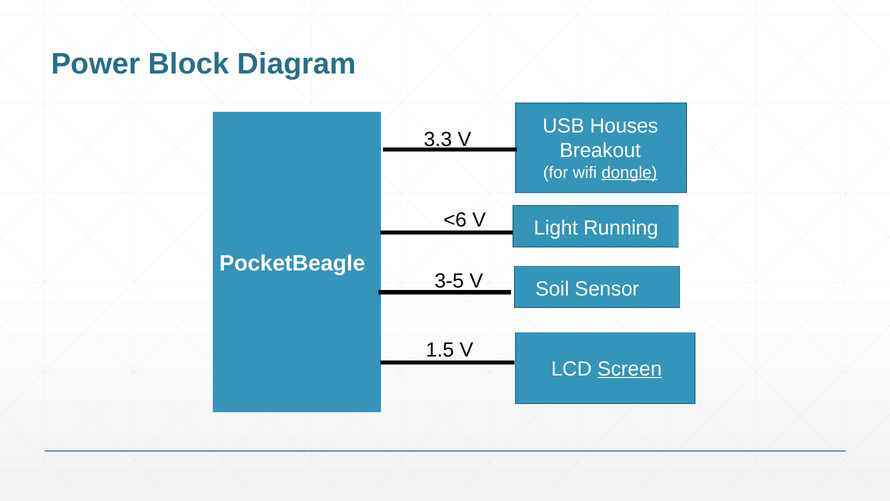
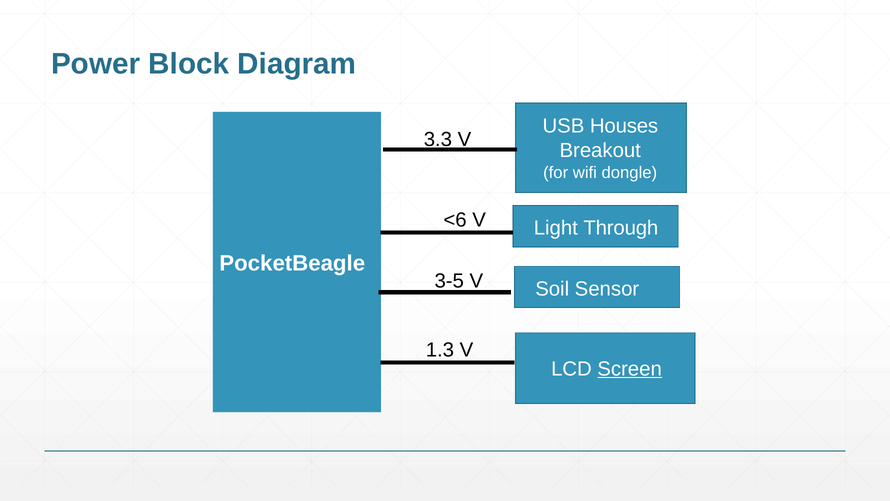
dongle underline: present -> none
Running: Running -> Through
1.5: 1.5 -> 1.3
